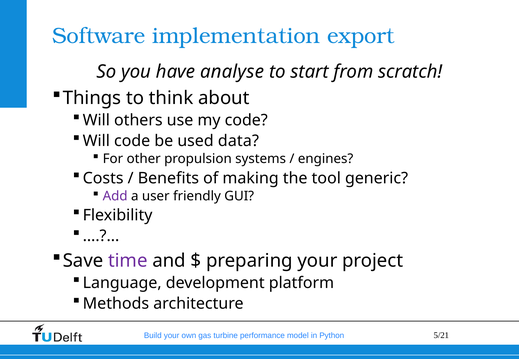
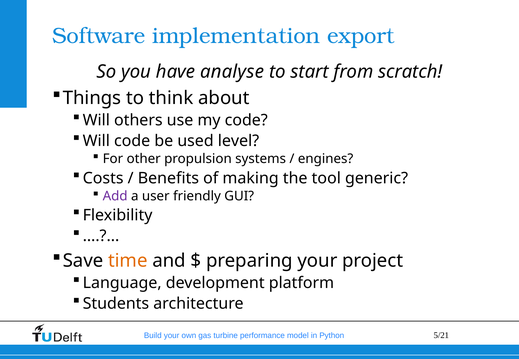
data: data -> level
time colour: purple -> orange
Methods: Methods -> Students
